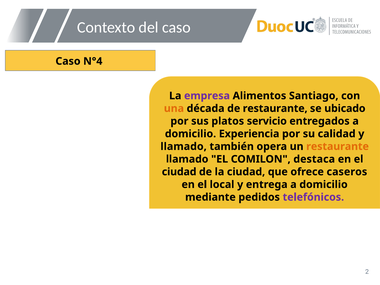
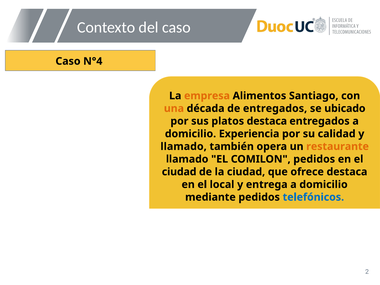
empresa colour: purple -> orange
de restaurante: restaurante -> entregados
platos servicio: servicio -> destaca
COMILON destaca: destaca -> pedidos
ofrece caseros: caseros -> destaca
telefónicos colour: purple -> blue
